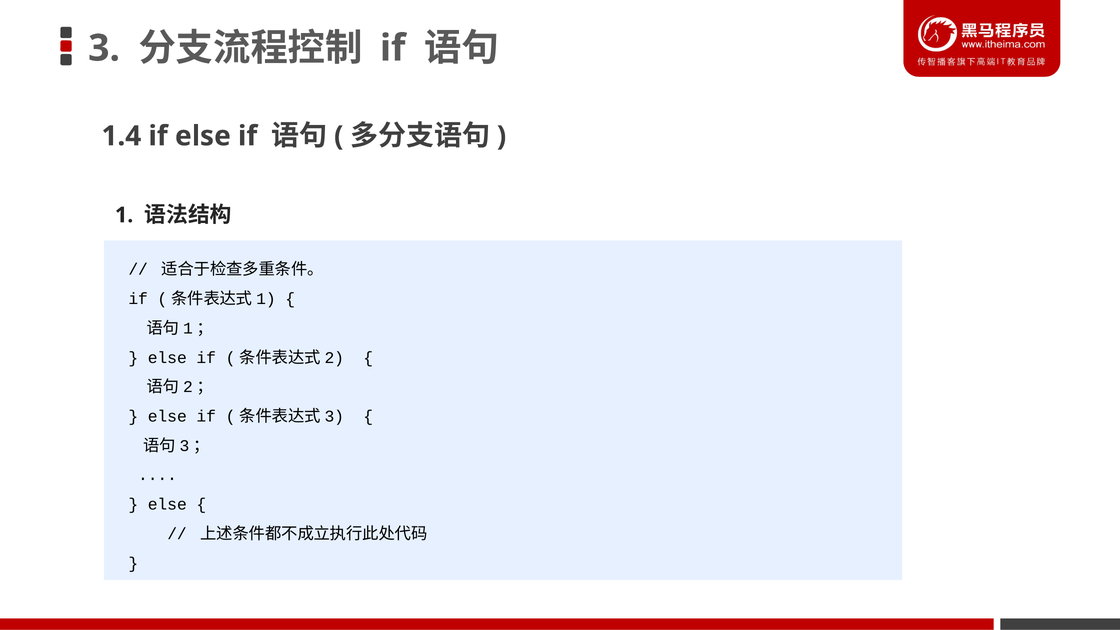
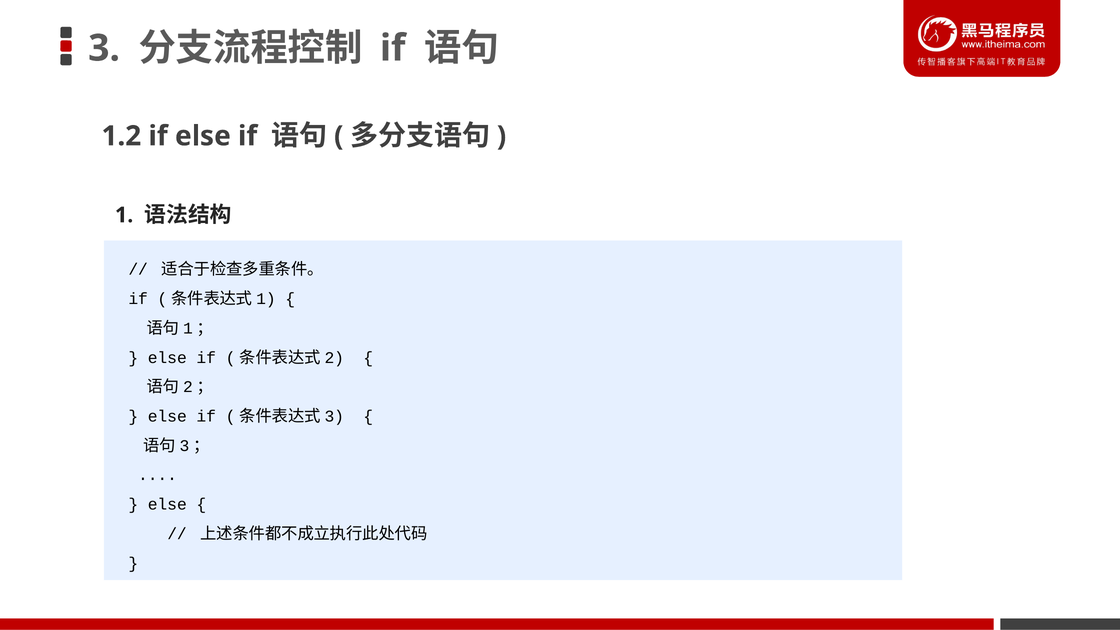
1.4: 1.4 -> 1.2
